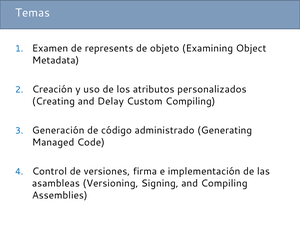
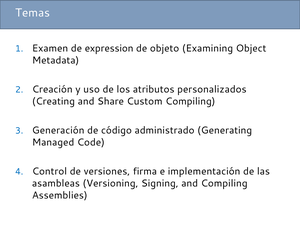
represents: represents -> expression
Delay: Delay -> Share
